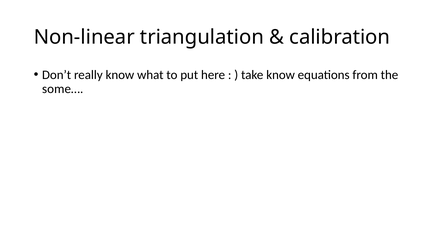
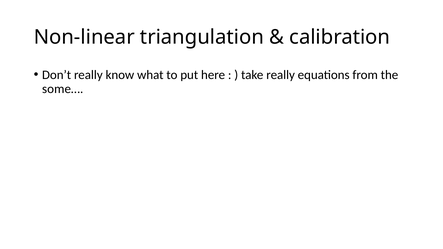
take know: know -> really
